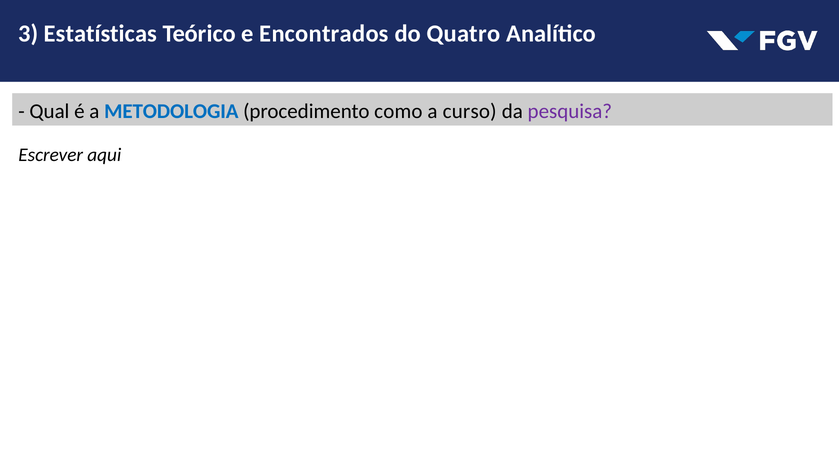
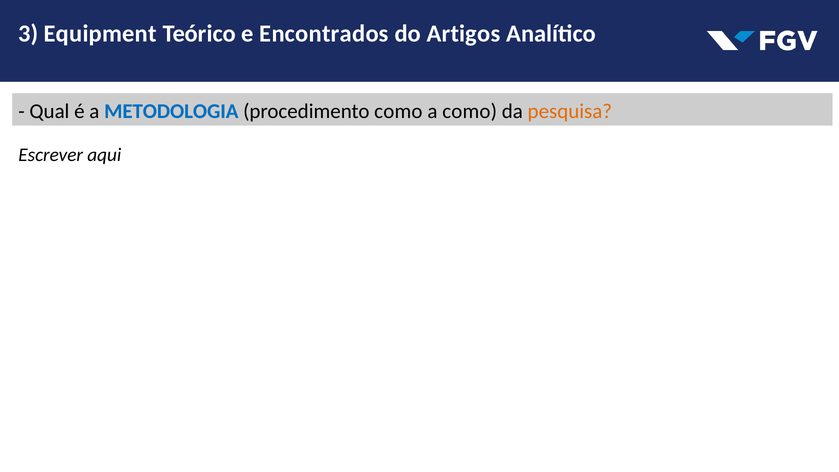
Estatísticas: Estatísticas -> Equipment
Quatro: Quatro -> Artigos
a curso: curso -> como
pesquisa colour: purple -> orange
